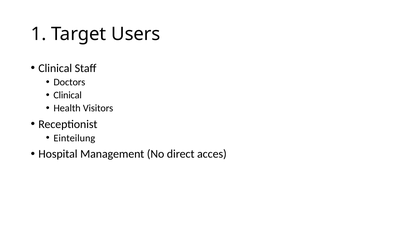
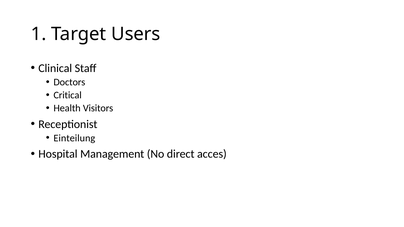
Clinical at (68, 95): Clinical -> Critical
